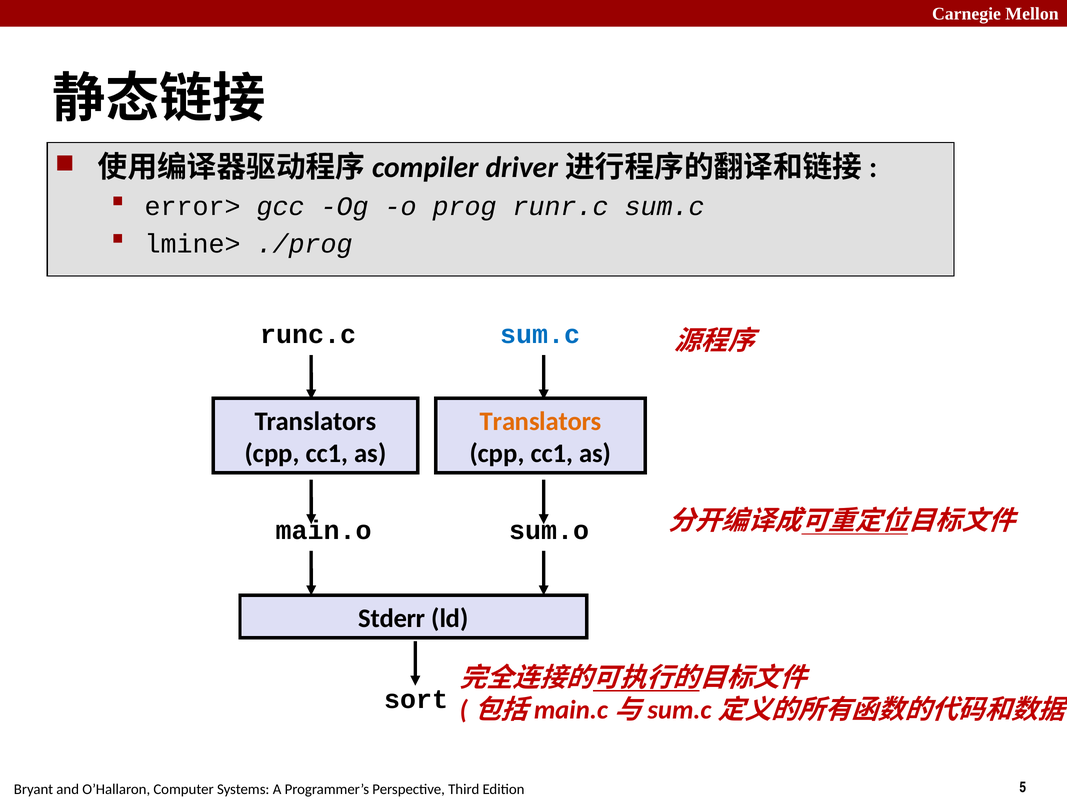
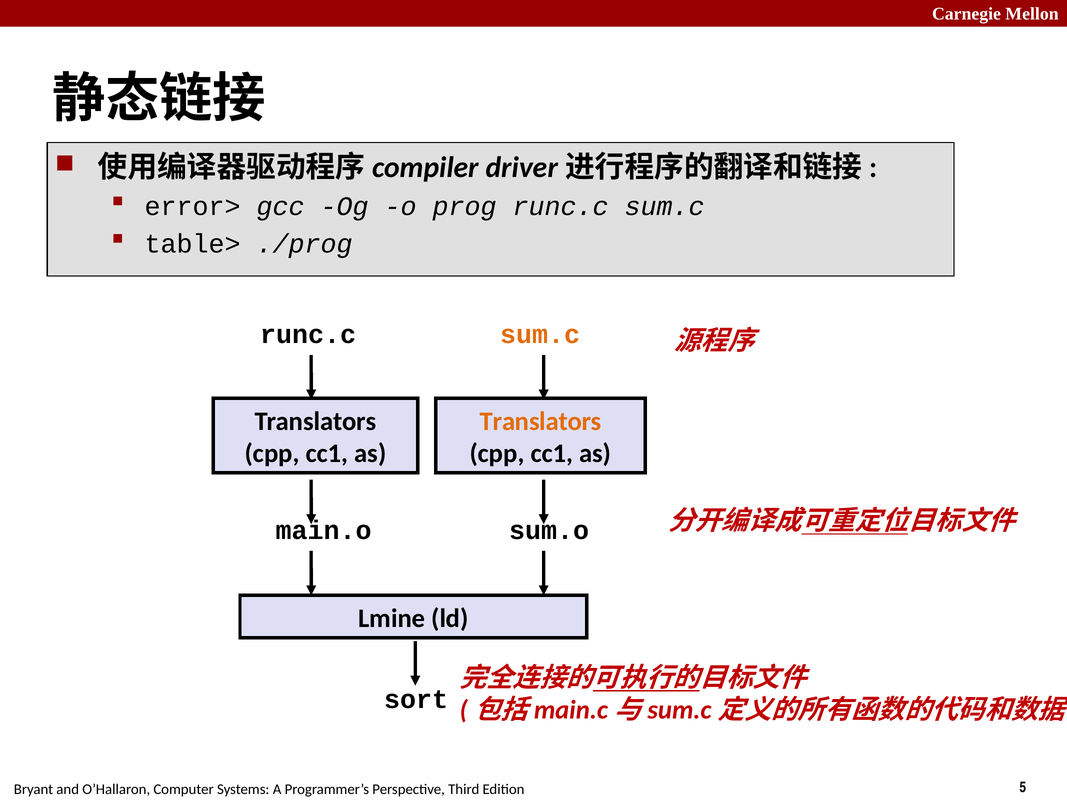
prog runr.c: runr.c -> runc.c
lmine>: lmine> -> table>
sum.c at (540, 334) colour: blue -> orange
Stderr: Stderr -> Lmine
